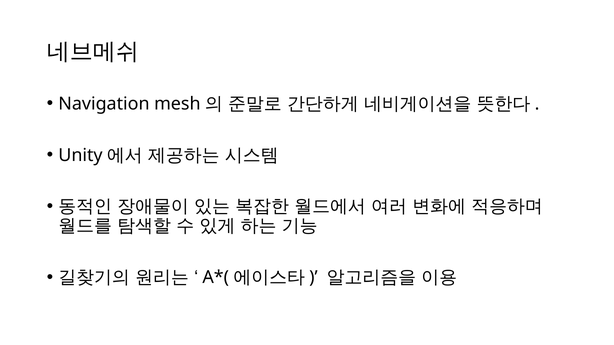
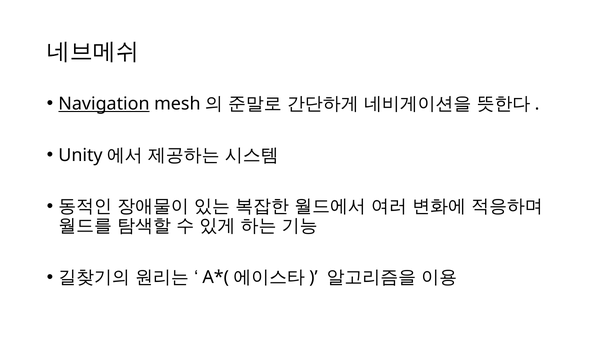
Navigation underline: none -> present
